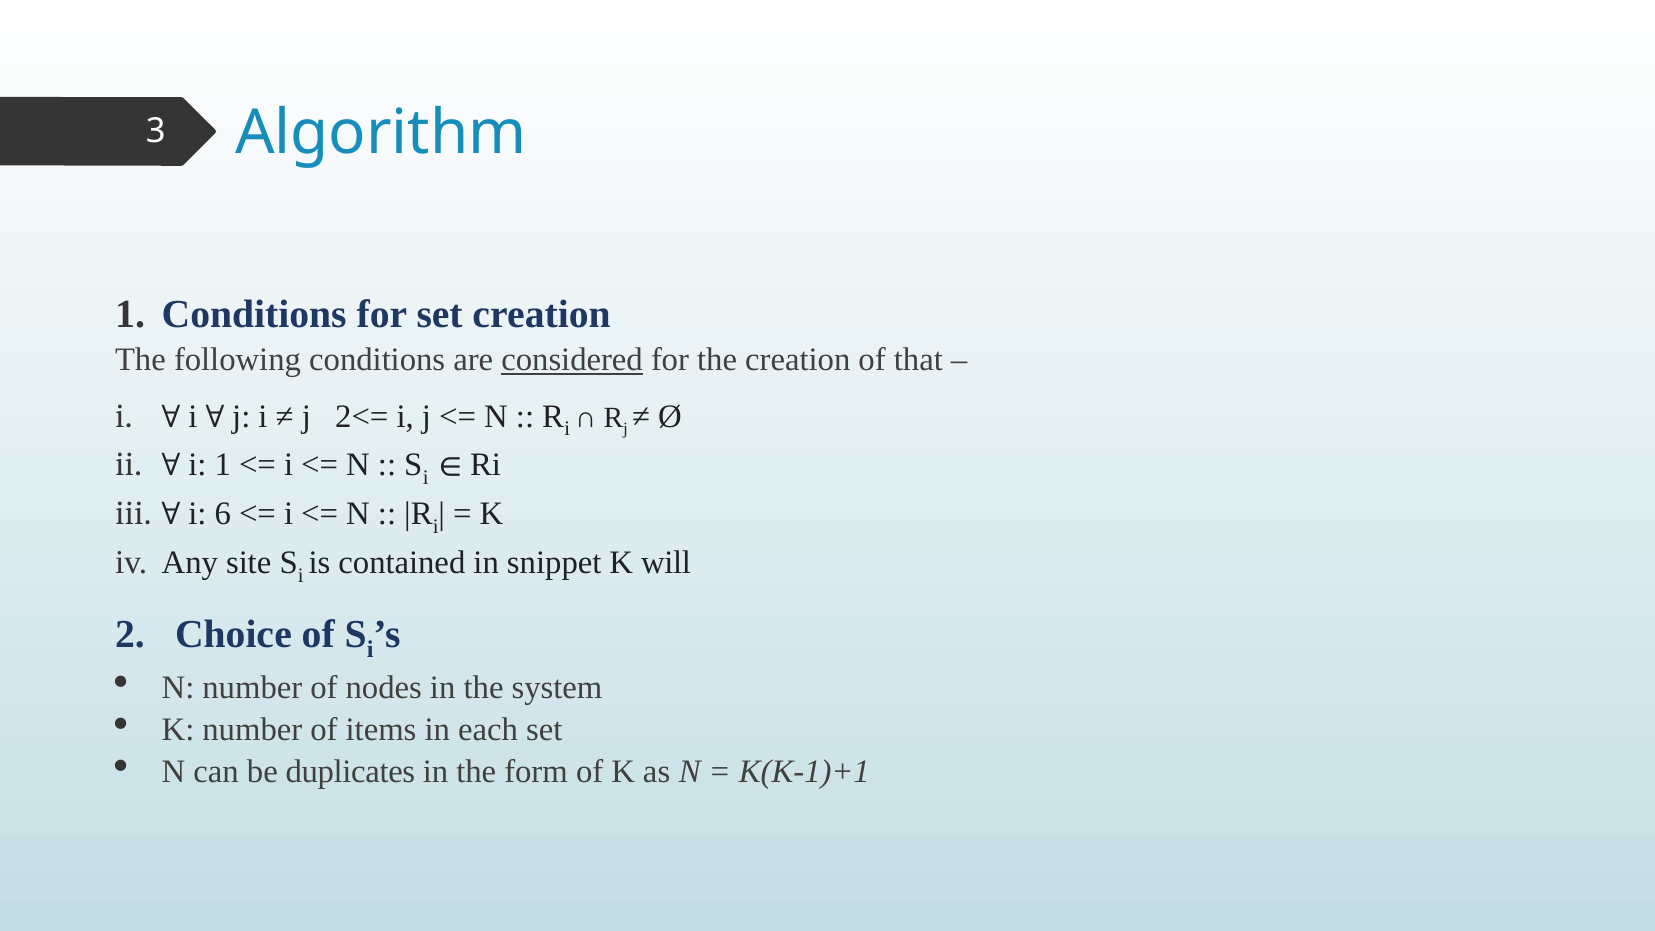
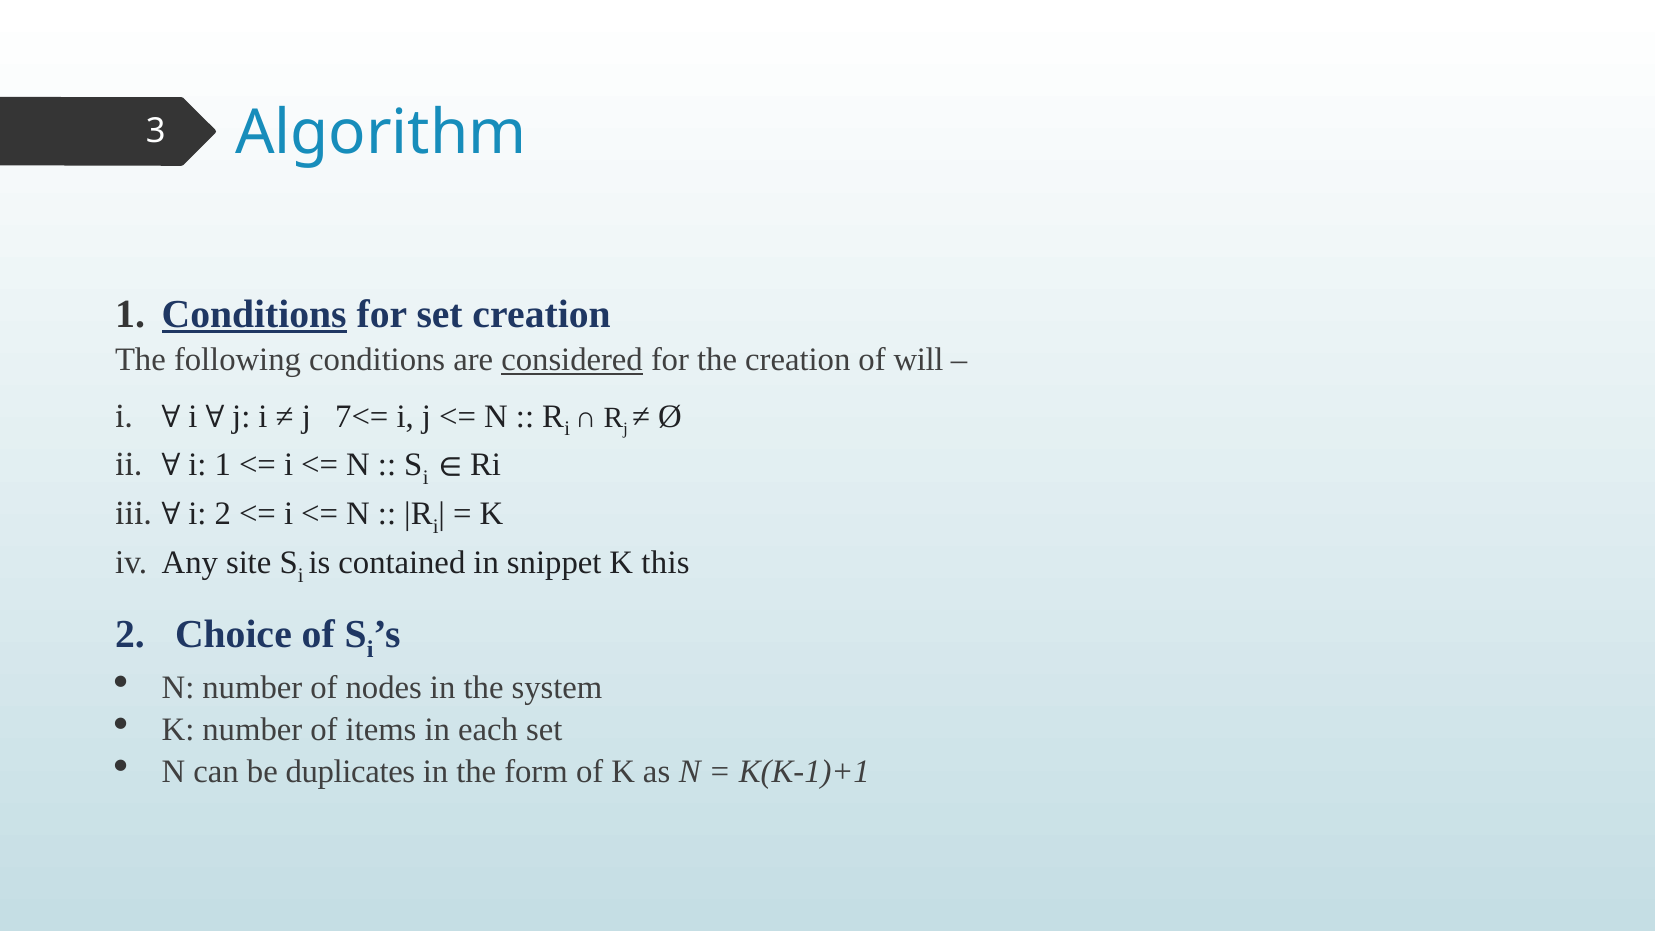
Conditions at (254, 314) underline: none -> present
that: that -> will
2<=: 2<= -> 7<=
i 6: 6 -> 2
will: will -> this
